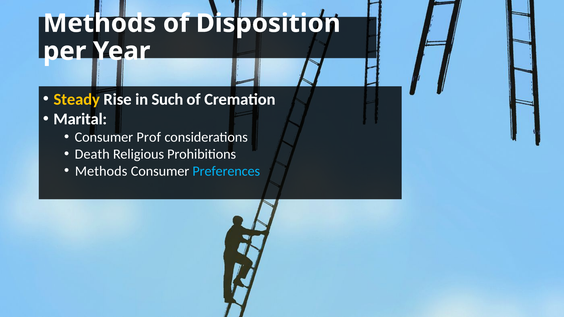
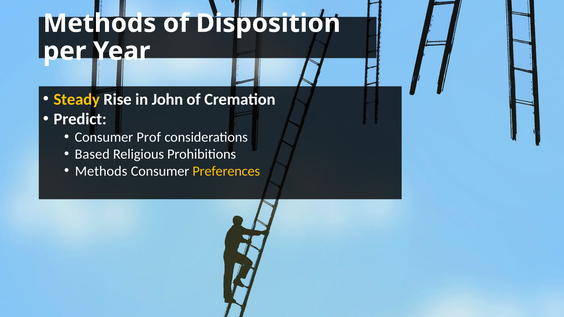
Such: Such -> John
Marital: Marital -> Predict
Death: Death -> Based
Preferences colour: light blue -> yellow
